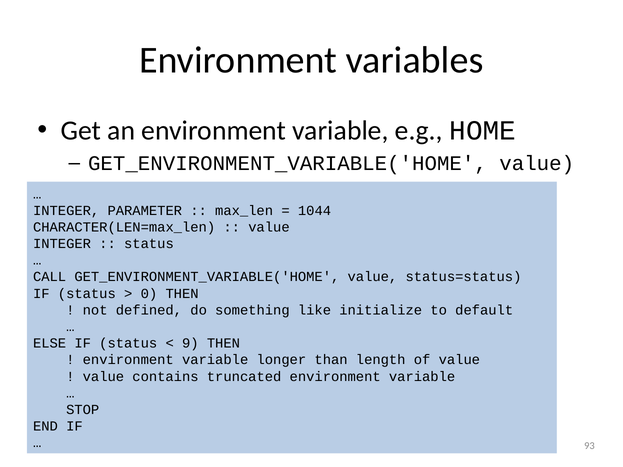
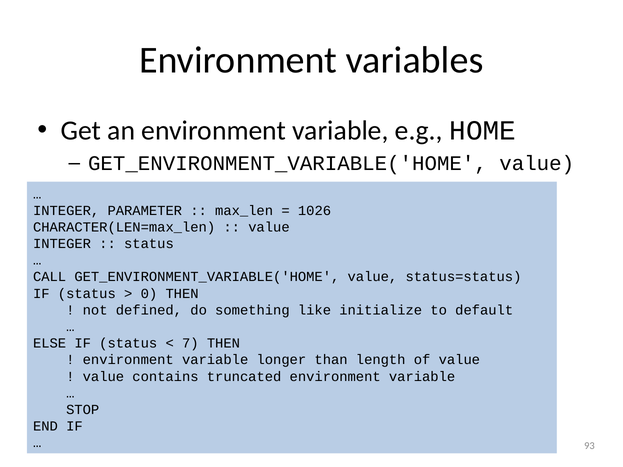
1044: 1044 -> 1026
9: 9 -> 7
